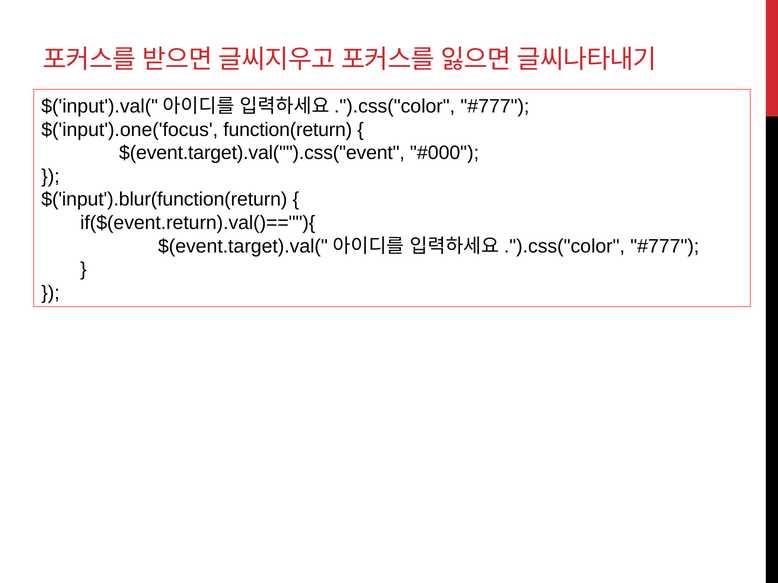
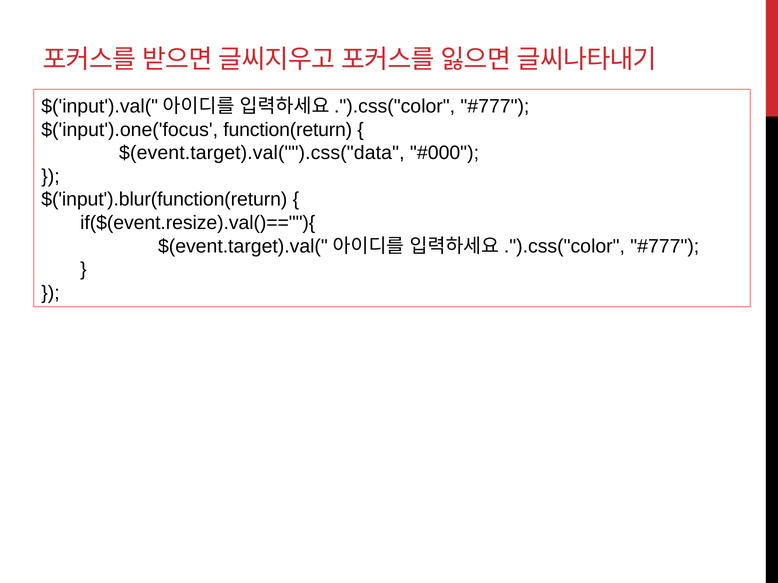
$(event.target).val("").css("event: $(event.target).val("").css("event -> $(event.target).val("").css("data
if($(event.return).val()==""){: if($(event.return).val()==""){ -> if($(event.resize).val()==""){
